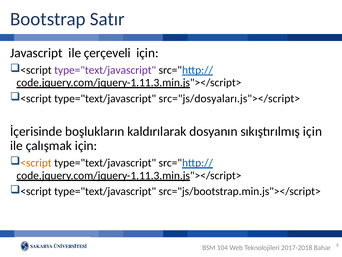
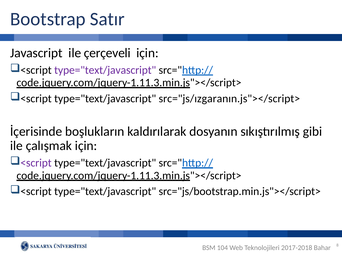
src="js/dosyaları.js"></script>: src="js/dosyaları.js"></script> -> src="js/ızgaranın.js"></script>
sıkıştırılmış için: için -> gibi
<script at (36, 163) colour: orange -> purple
